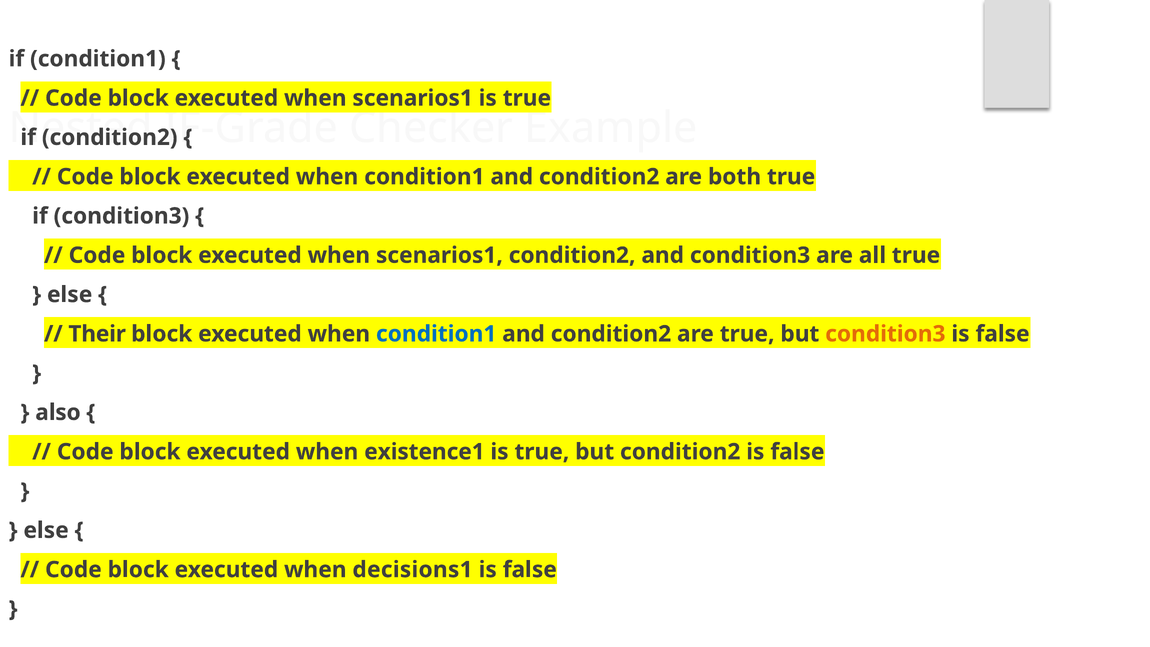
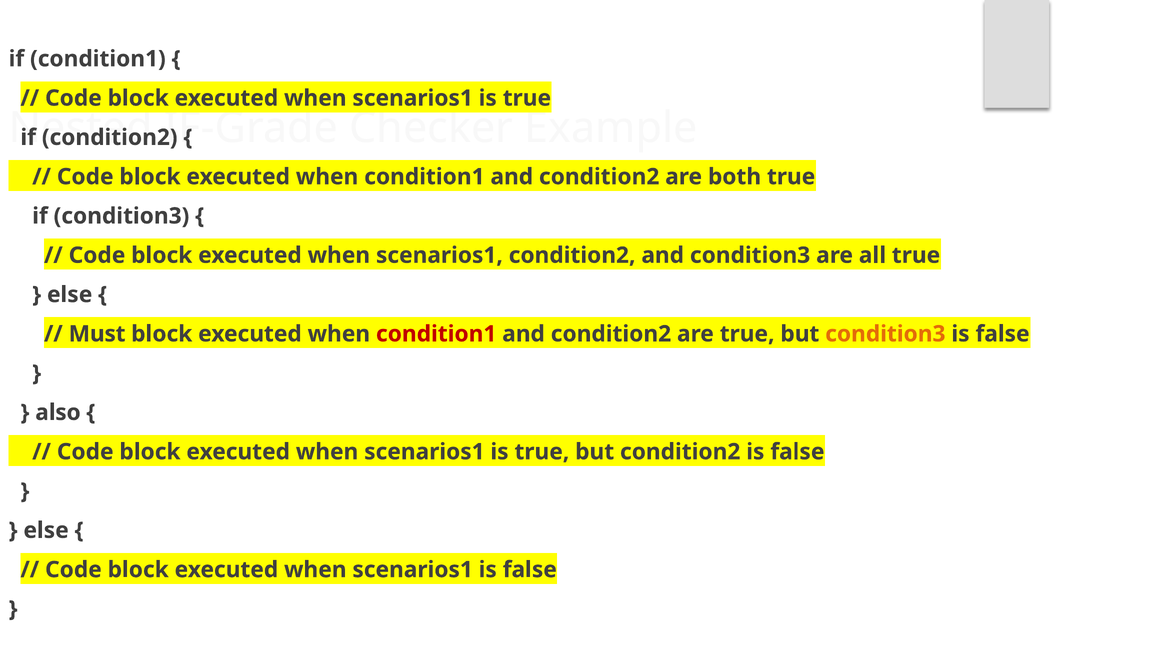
Their: Their -> Must
condition1 at (436, 334) colour: blue -> red
existence1 at (424, 452): existence1 -> scenarios1
decisions1 at (413, 570): decisions1 -> scenarios1
